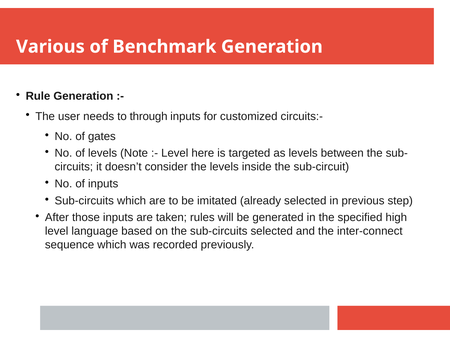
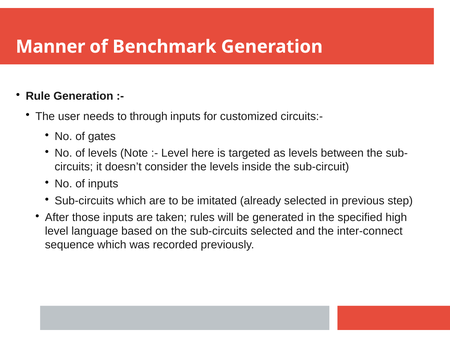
Various: Various -> Manner
